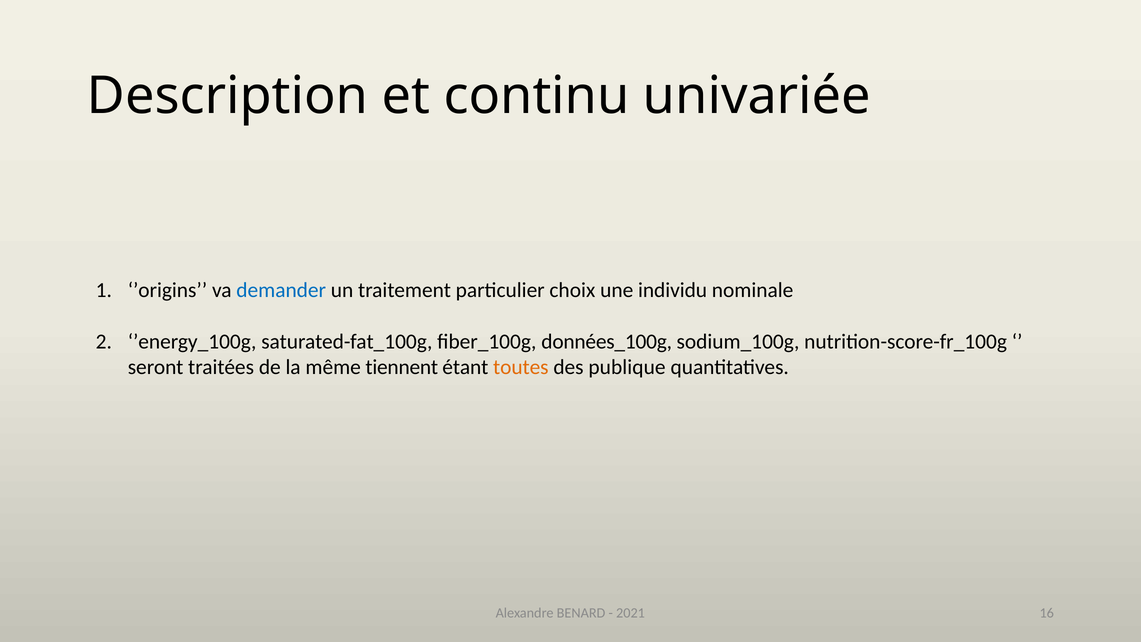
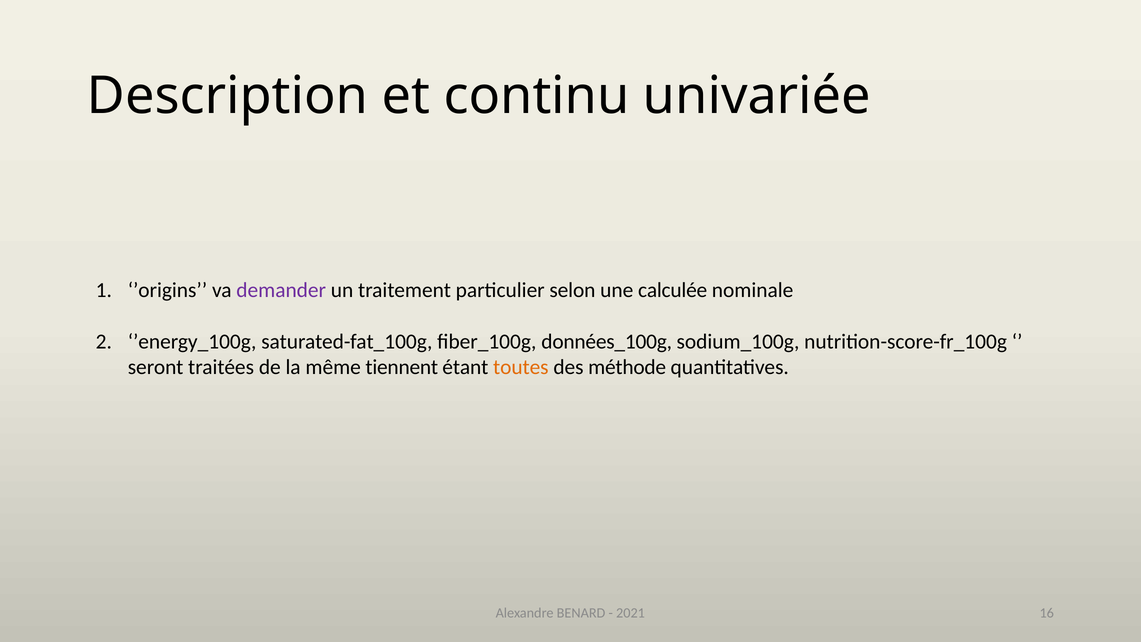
demander colour: blue -> purple
choix: choix -> selon
individu: individu -> calculée
publique: publique -> méthode
